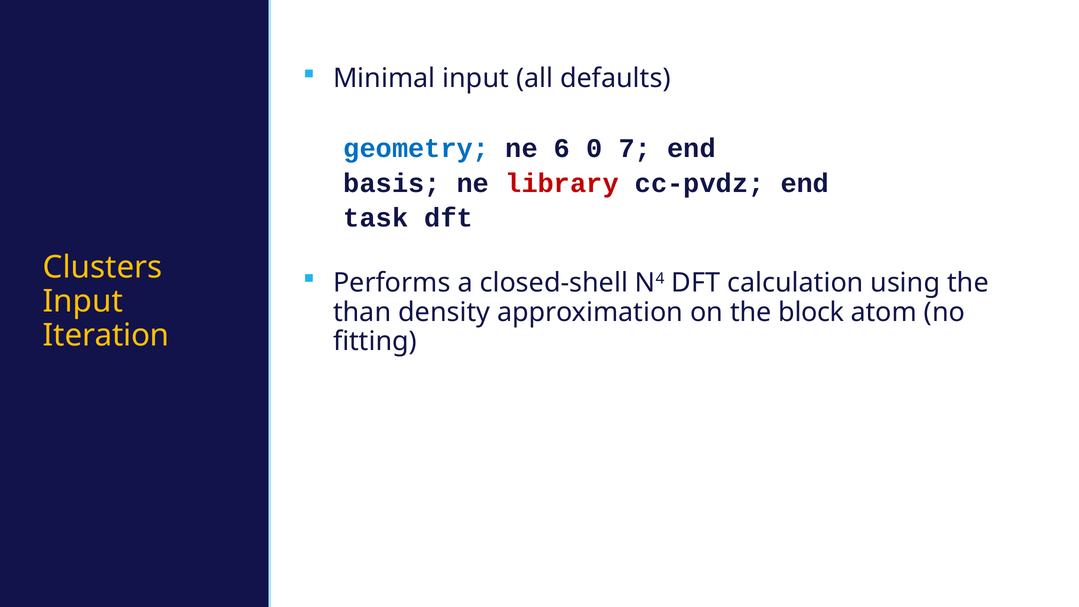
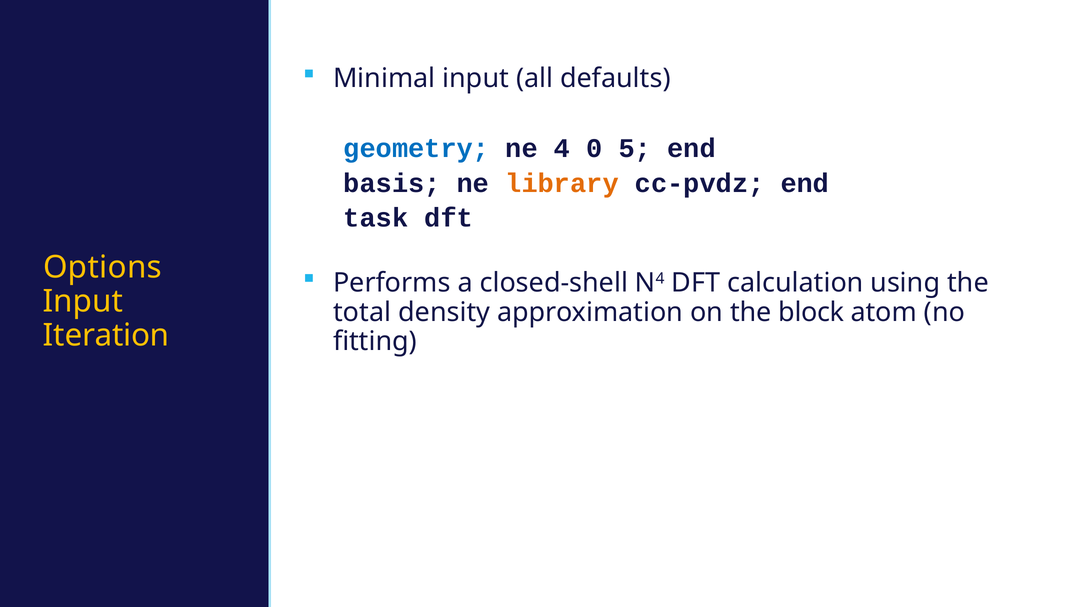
6: 6 -> 4
7: 7 -> 5
library colour: red -> orange
Clusters: Clusters -> Options
than: than -> total
